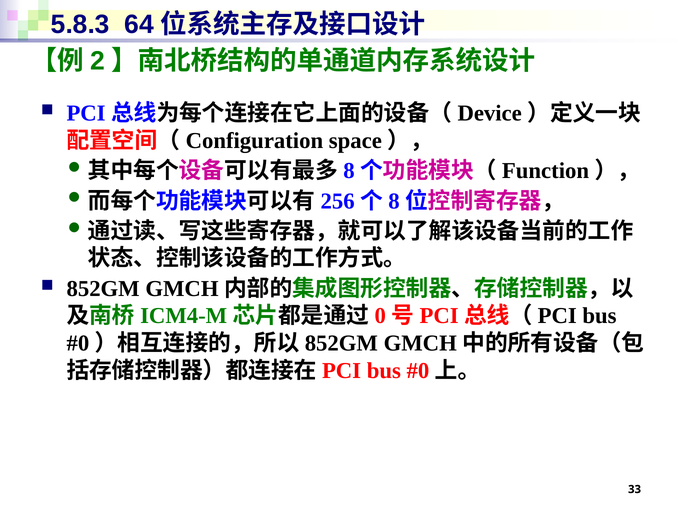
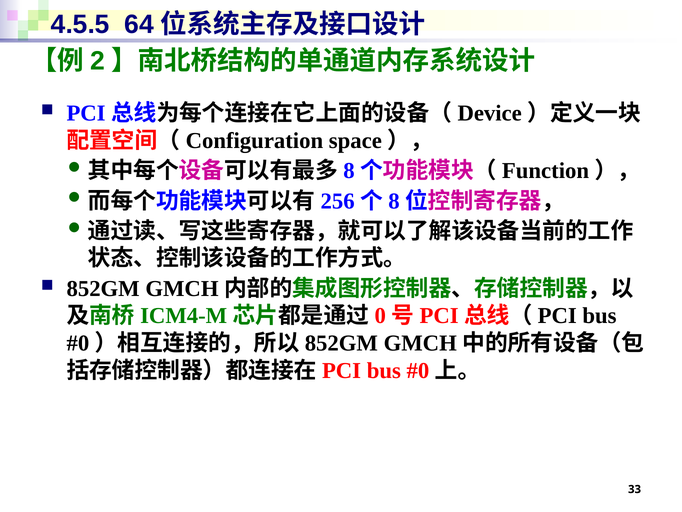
5.8.3: 5.8.3 -> 4.5.5
